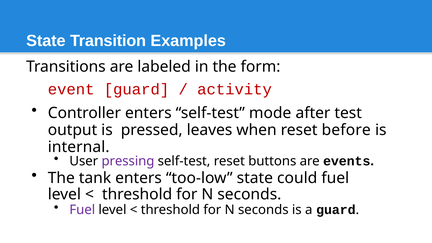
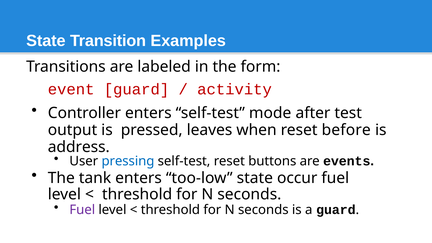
internal: internal -> address
pressing colour: purple -> blue
could: could -> occur
